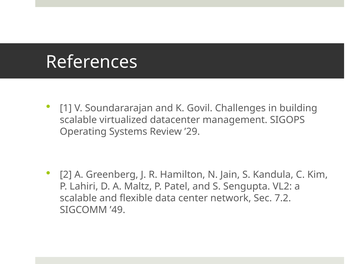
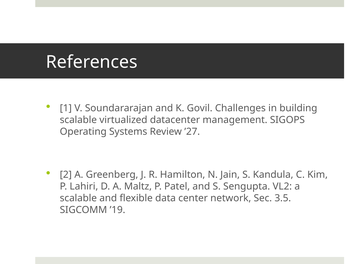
’29: ’29 -> ’27
7.2: 7.2 -> 3.5
’49: ’49 -> ’19
